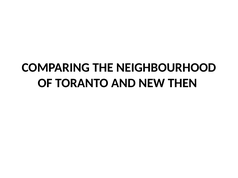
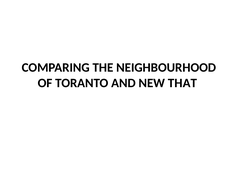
THEN: THEN -> THAT
